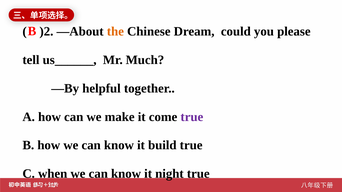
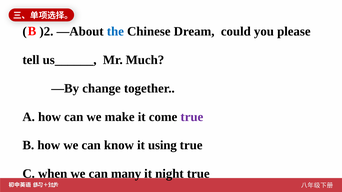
the colour: orange -> blue
helpful: helpful -> change
build: build -> using
when we can know: know -> many
